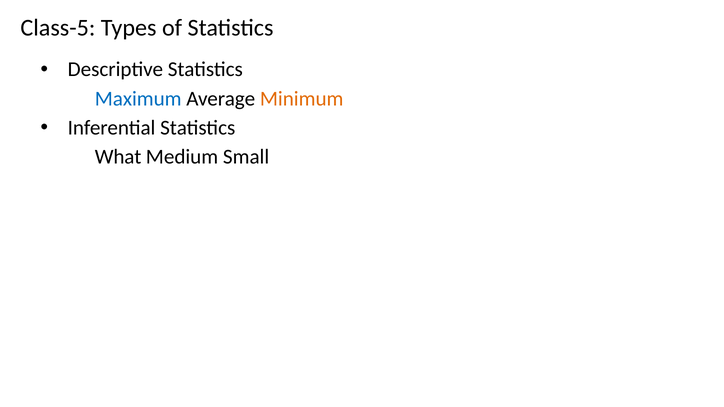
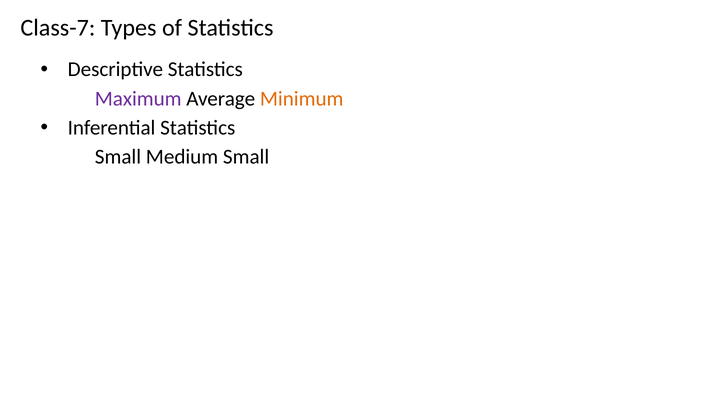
Class-5: Class-5 -> Class-7
Maximum colour: blue -> purple
What at (118, 157): What -> Small
